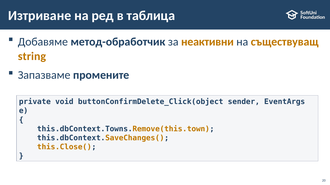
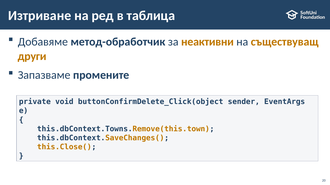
string: string -> други
